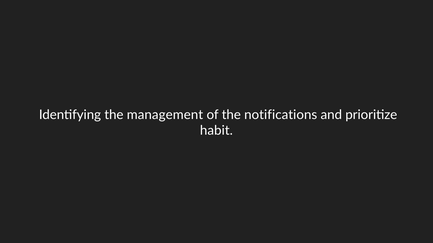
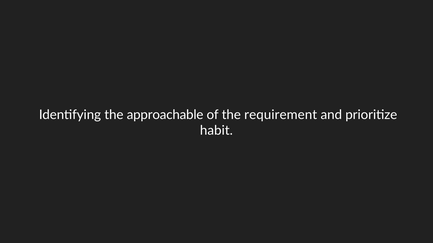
management: management -> approachable
notifications: notifications -> requirement
